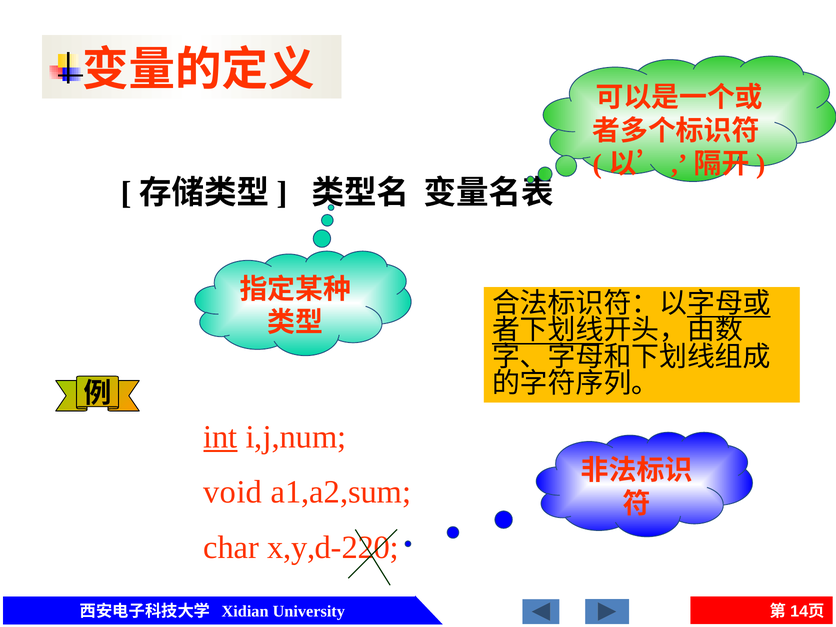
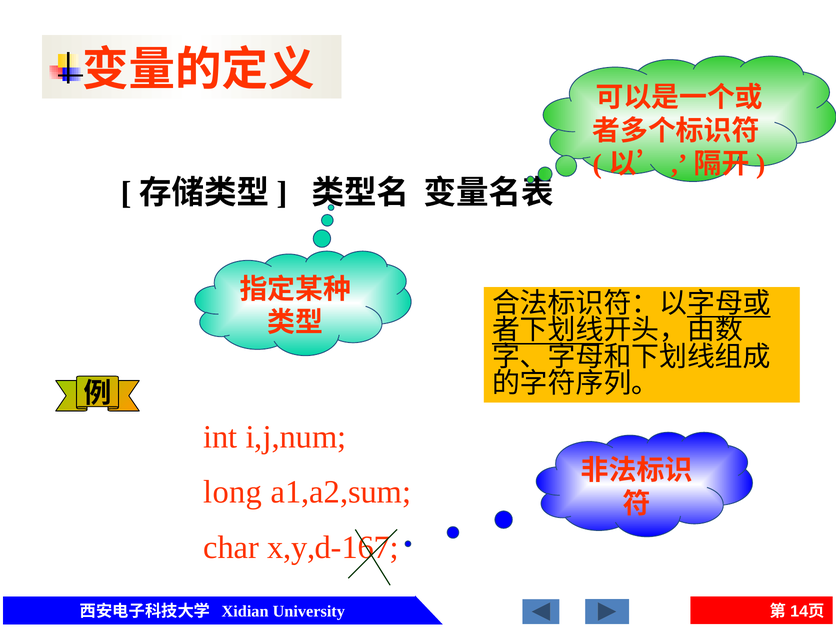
int underline: present -> none
void: void -> long
x,y,d-220: x,y,d-220 -> x,y,d-167
